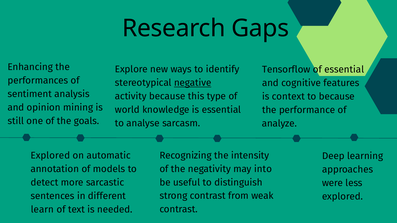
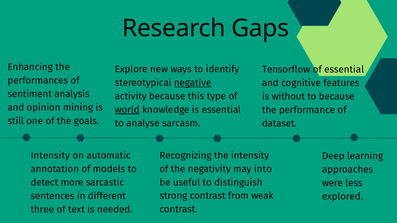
context: context -> without
world underline: none -> present
analyze: analyze -> dataset
Explored at (50, 156): Explored -> Intensity
learn: learn -> three
